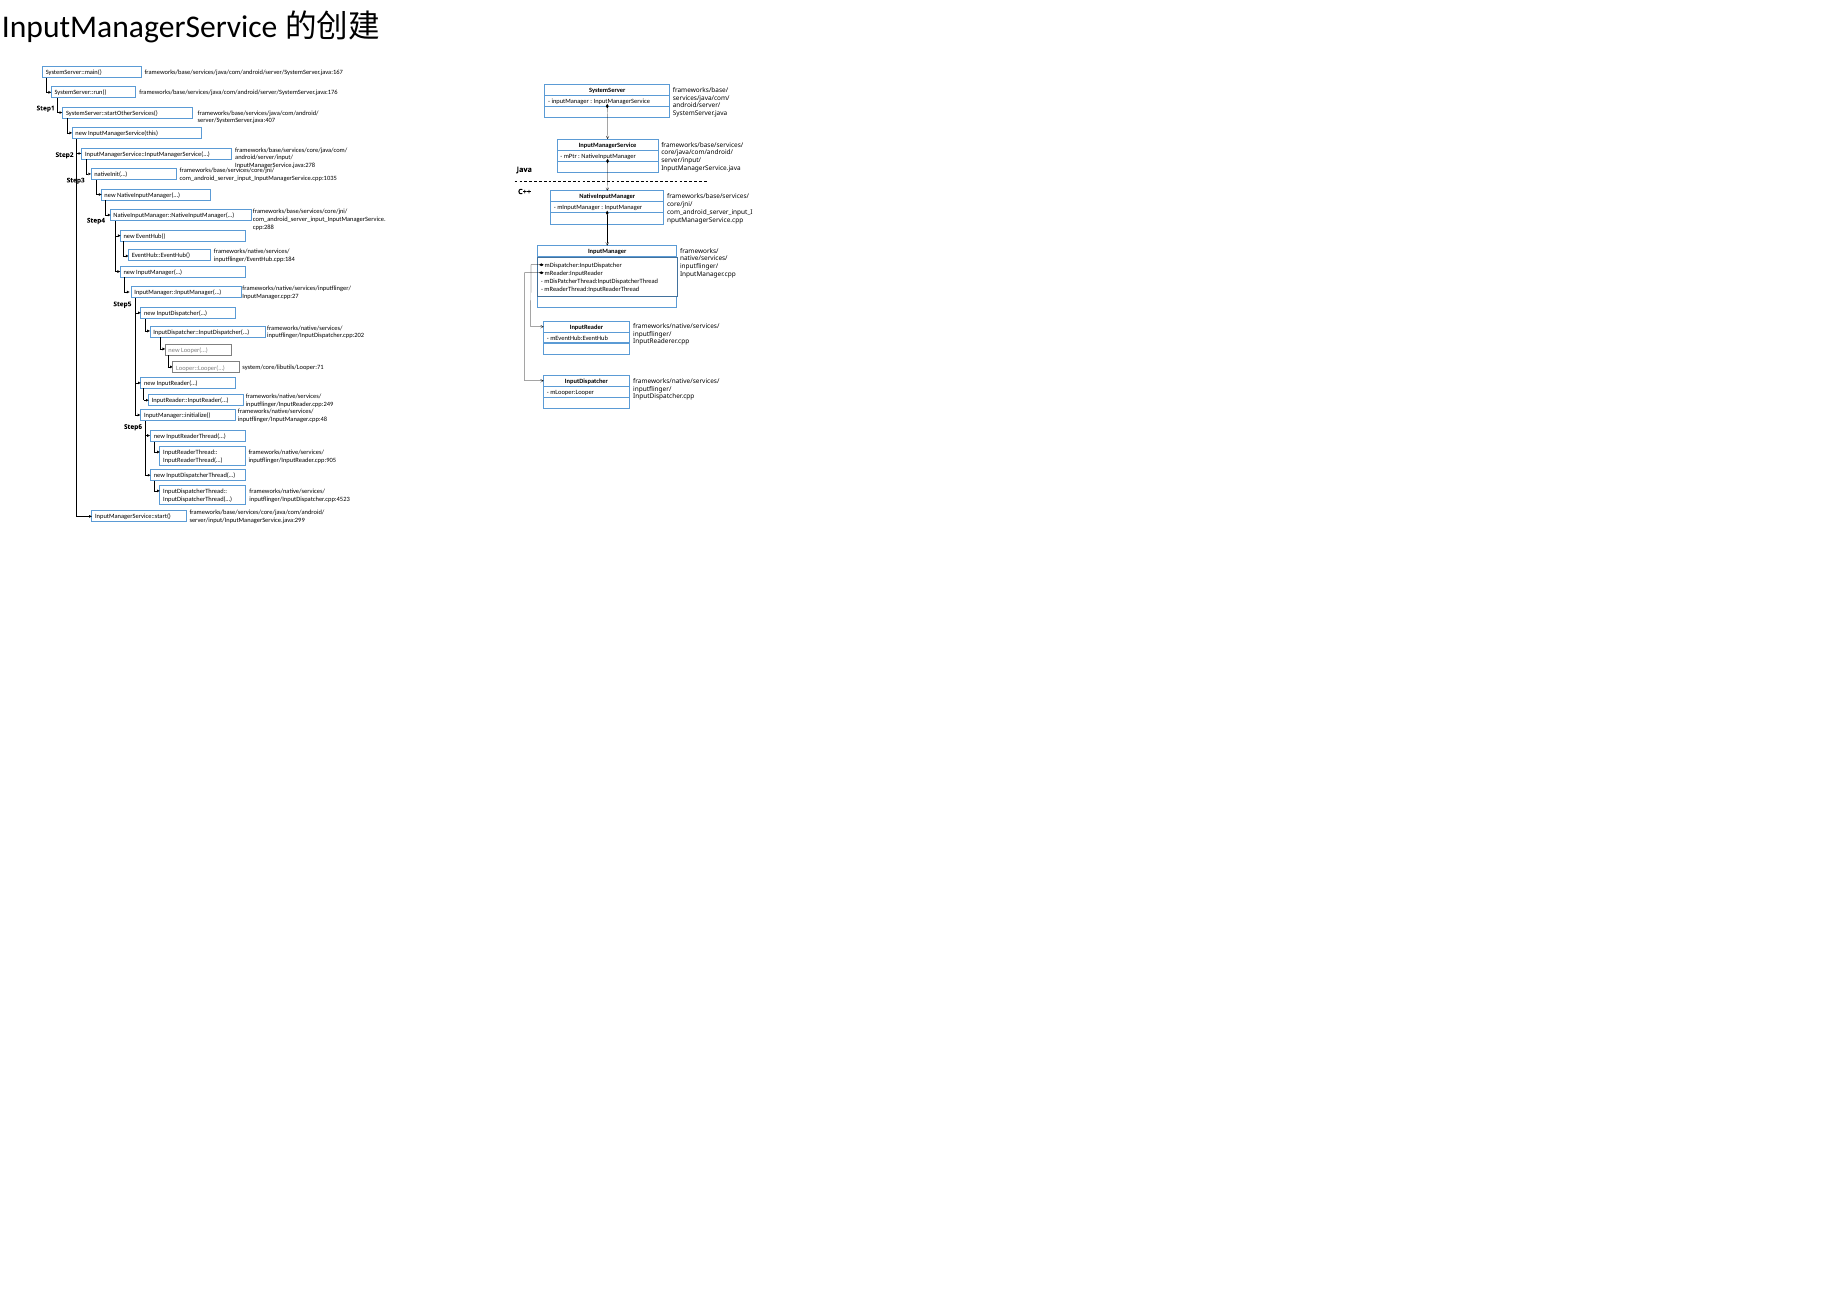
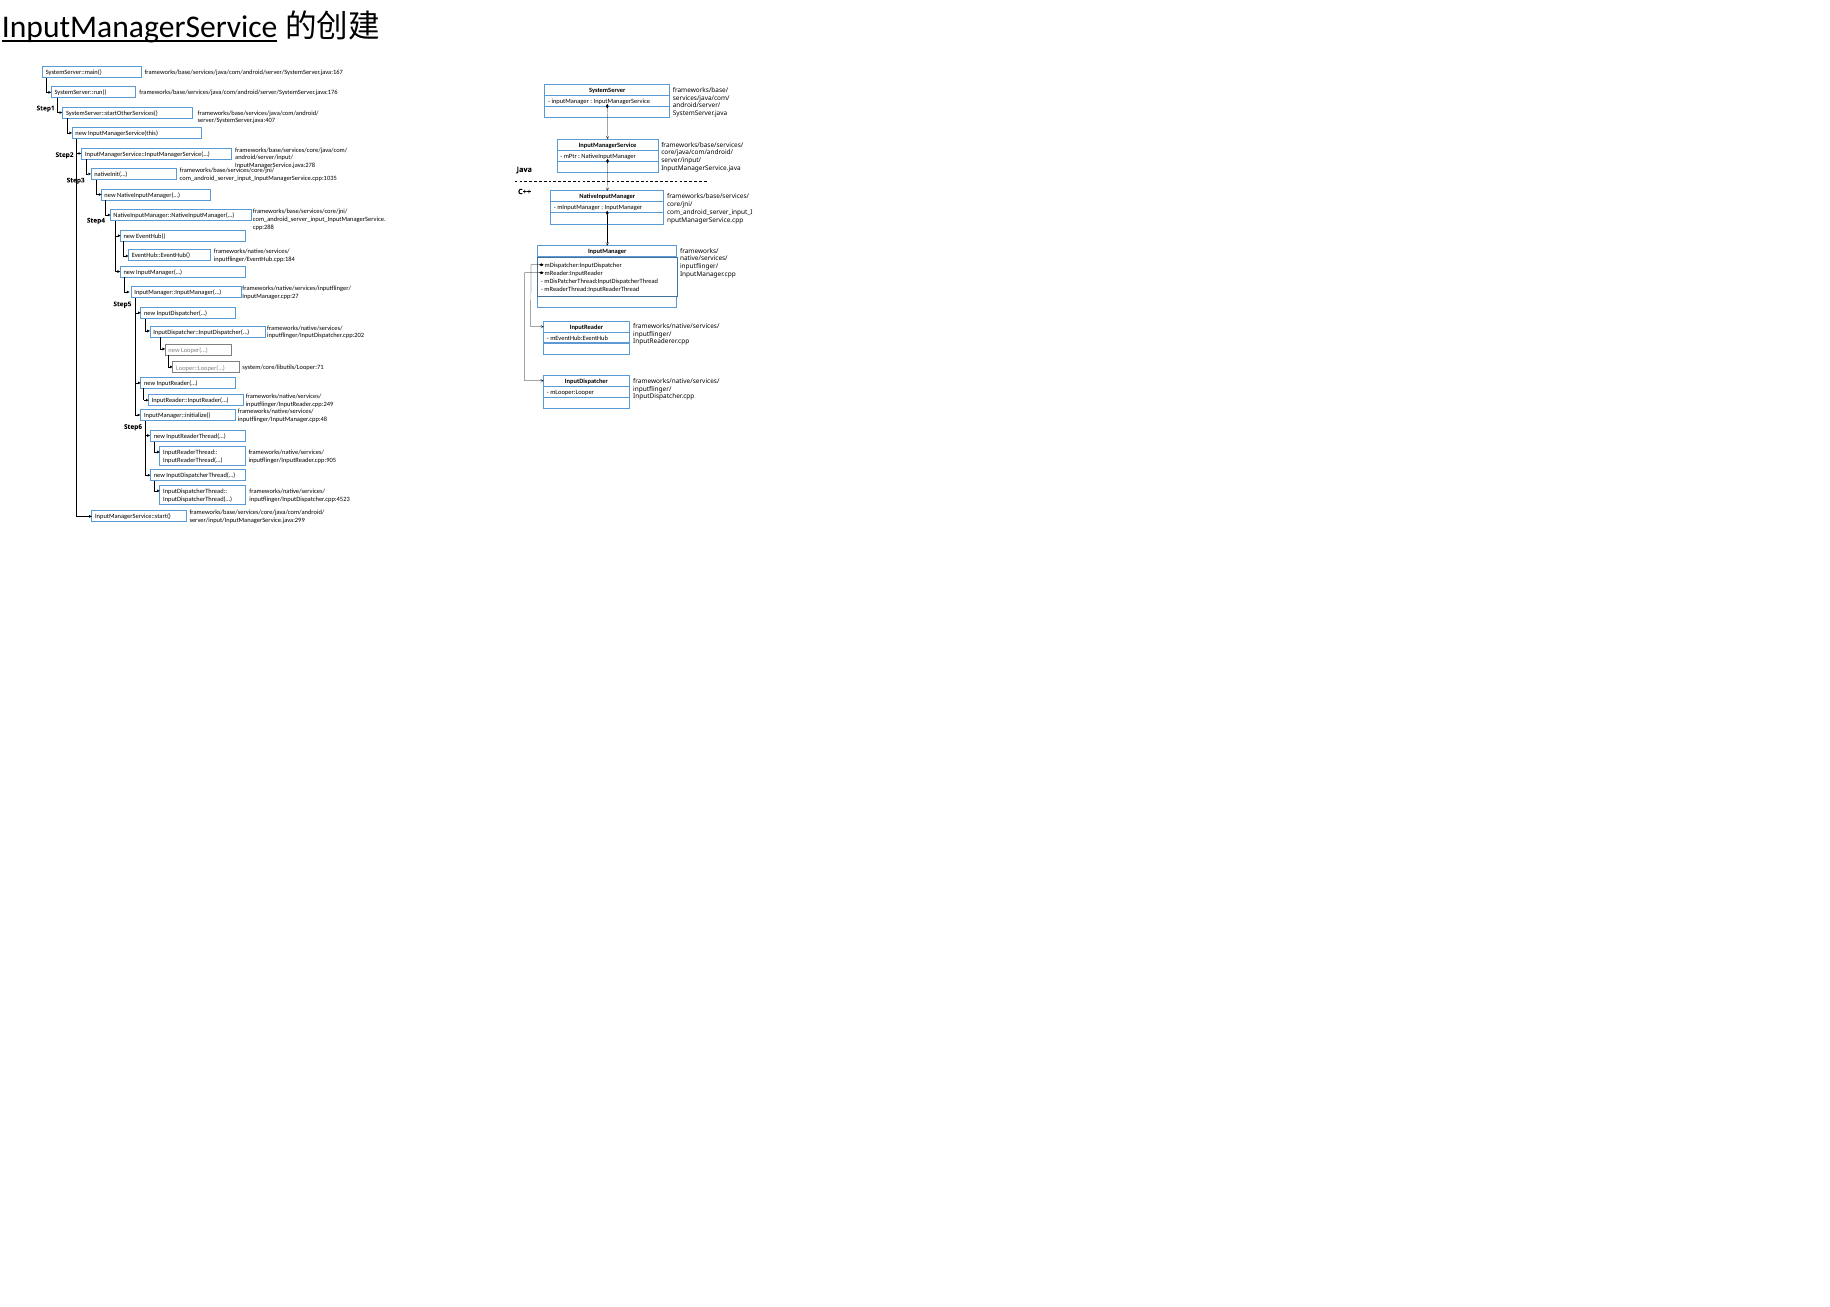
InputManagerService at (140, 27) underline: none -> present
